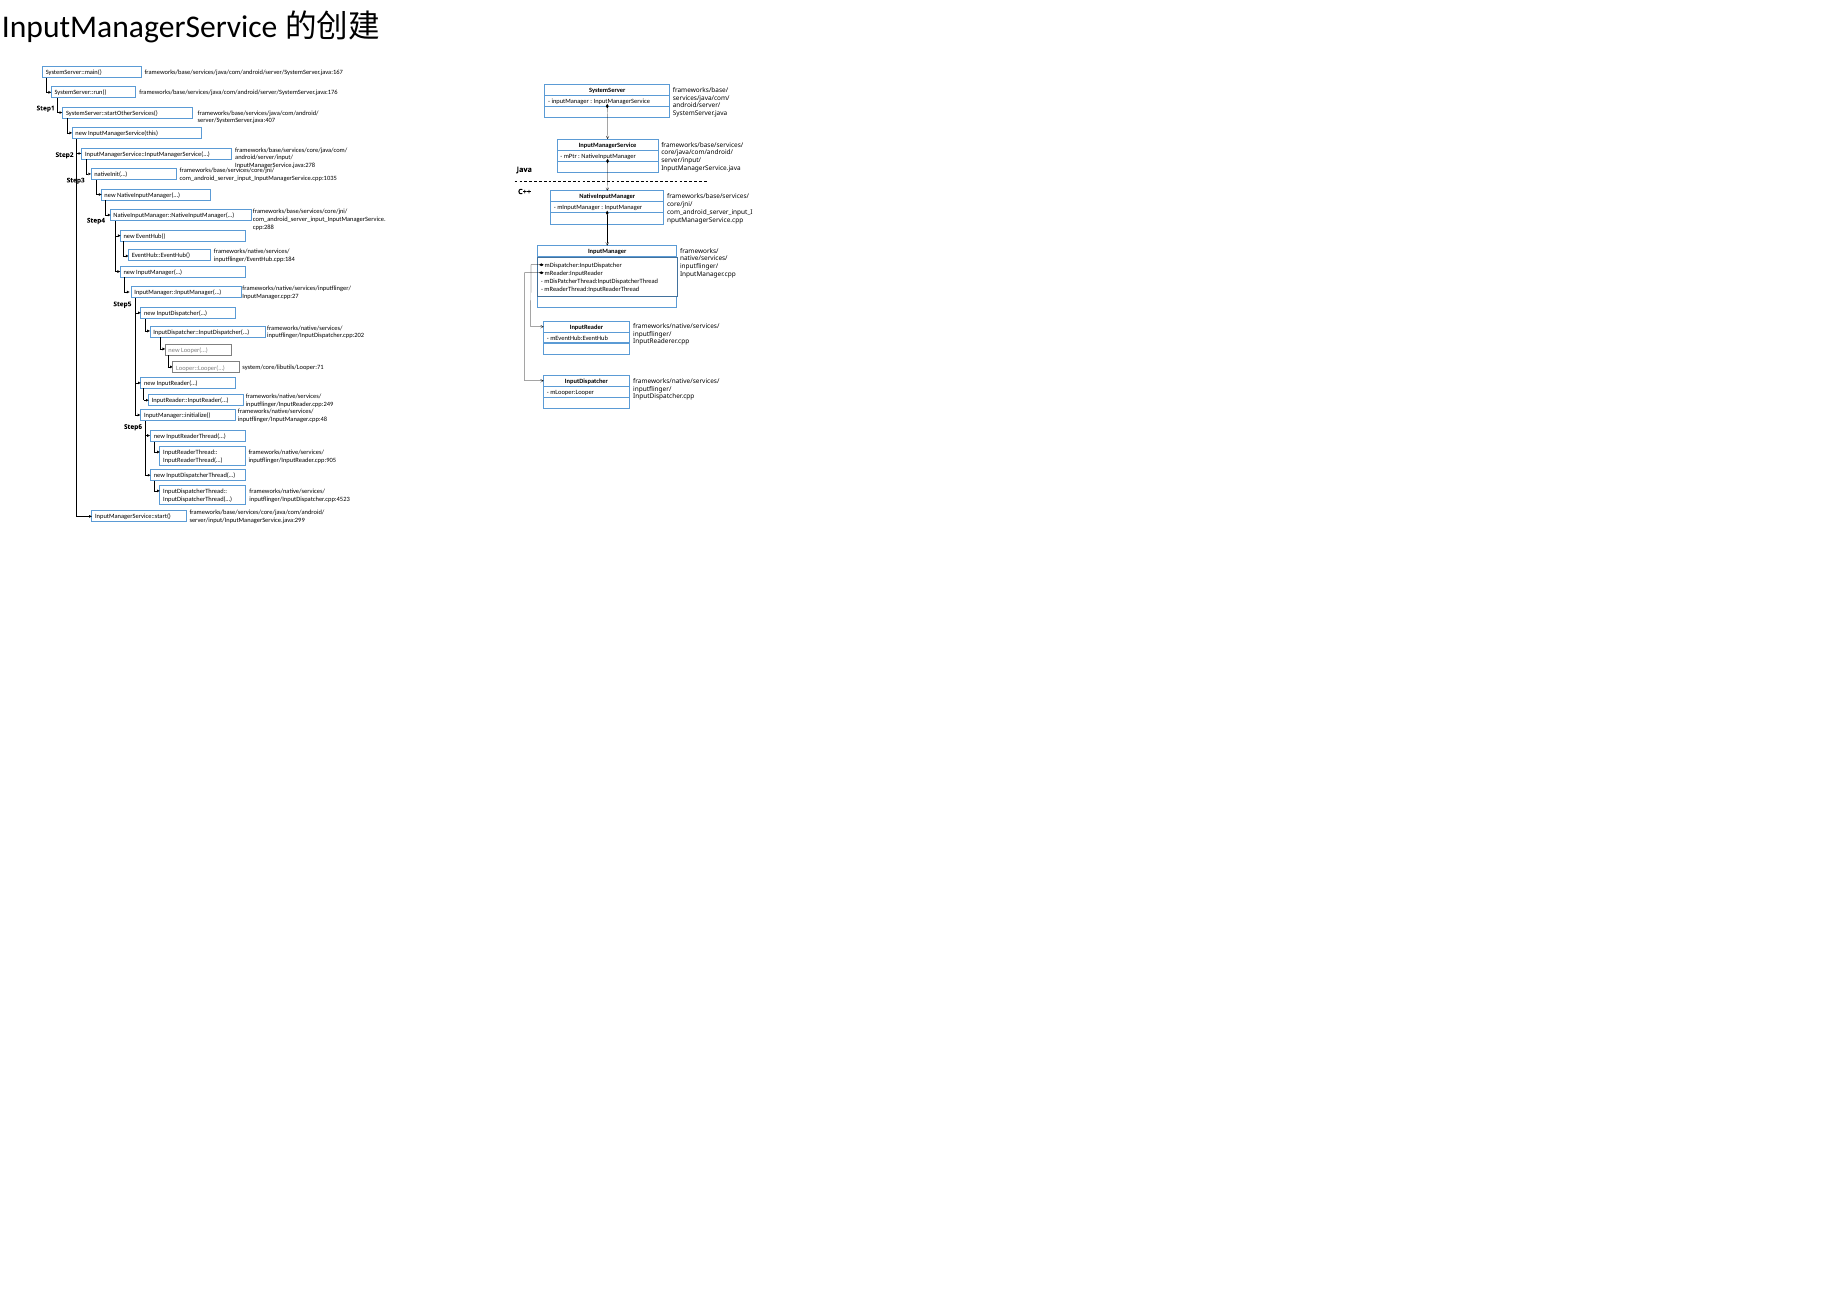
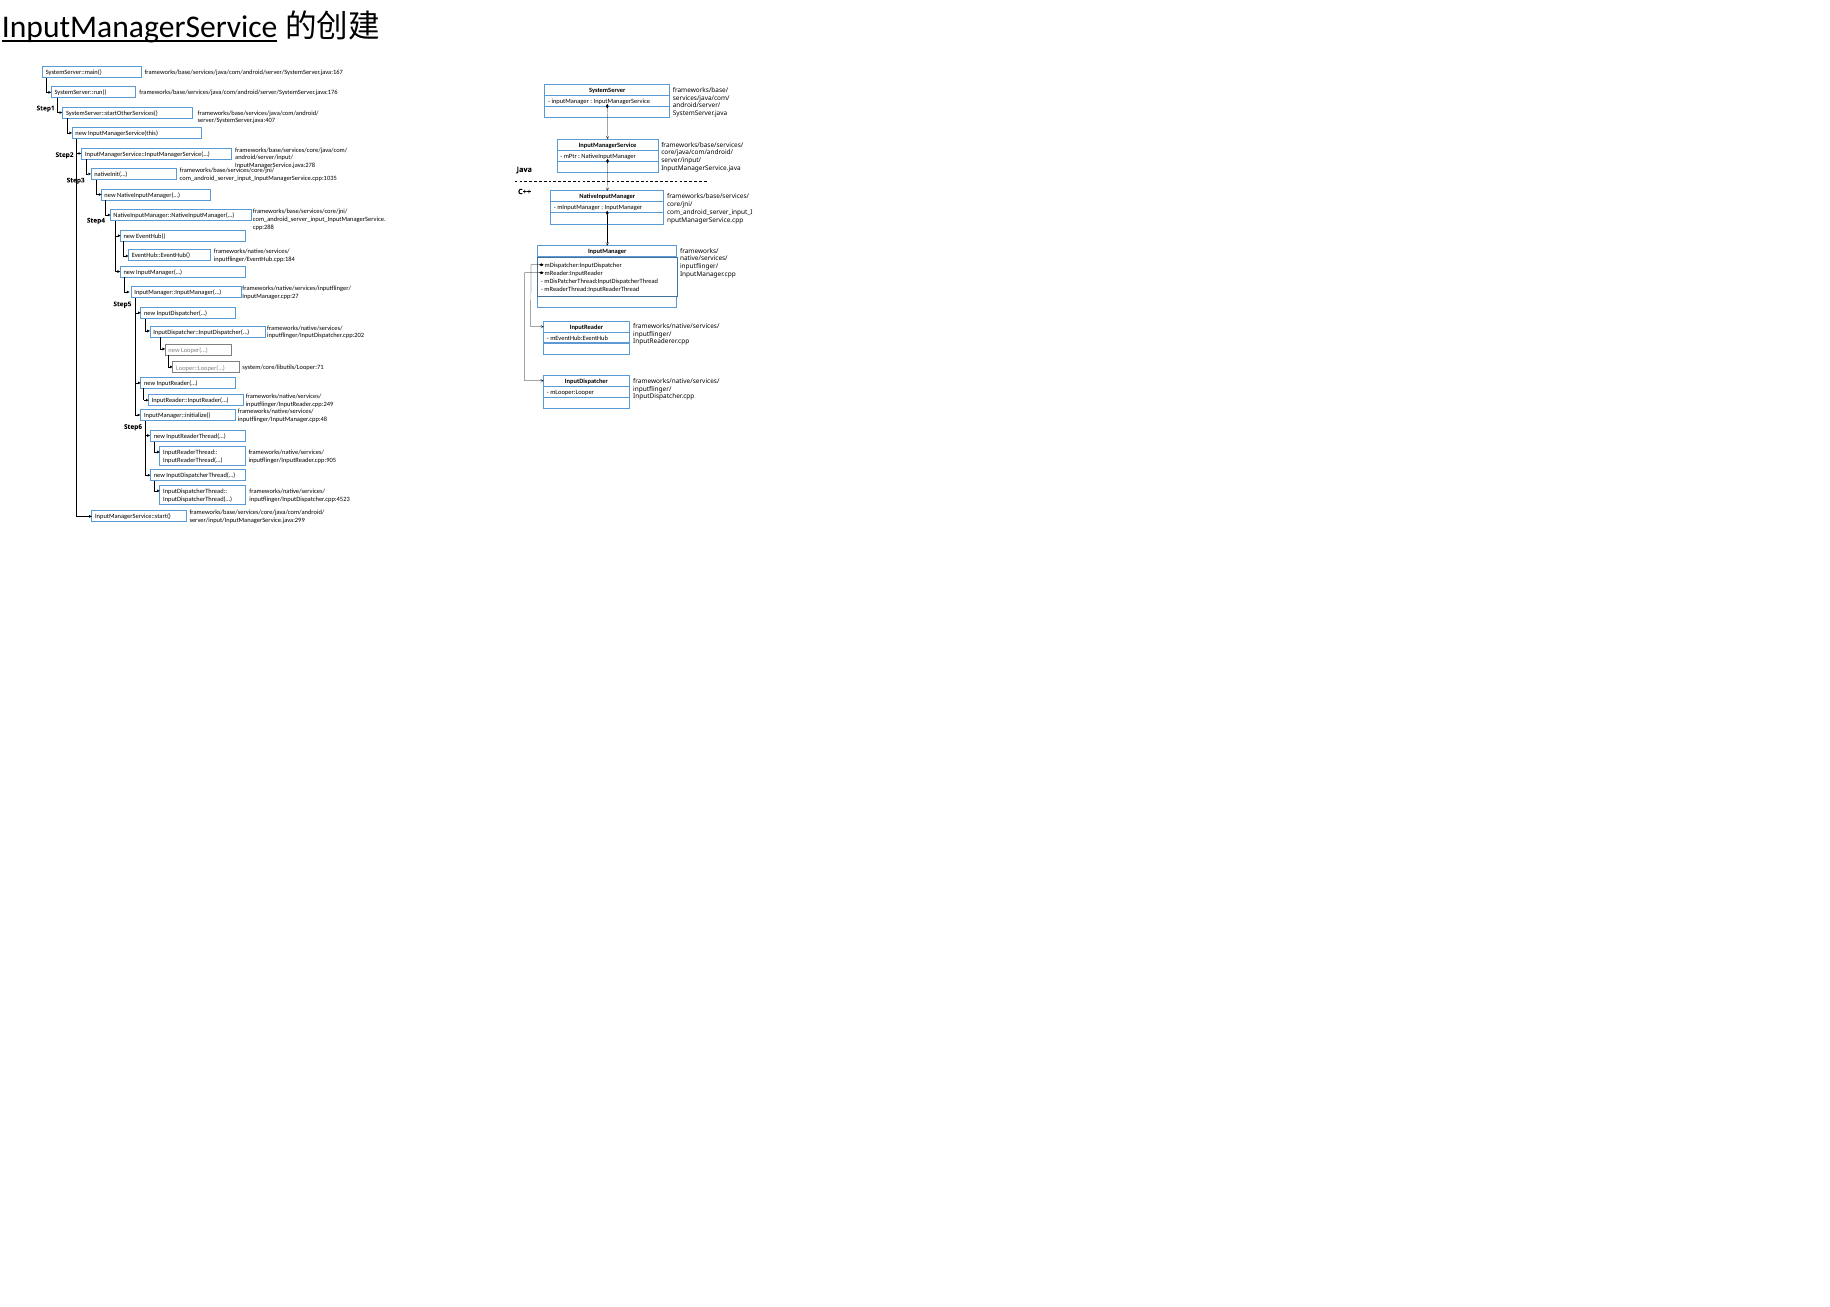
InputManagerService at (140, 27) underline: none -> present
